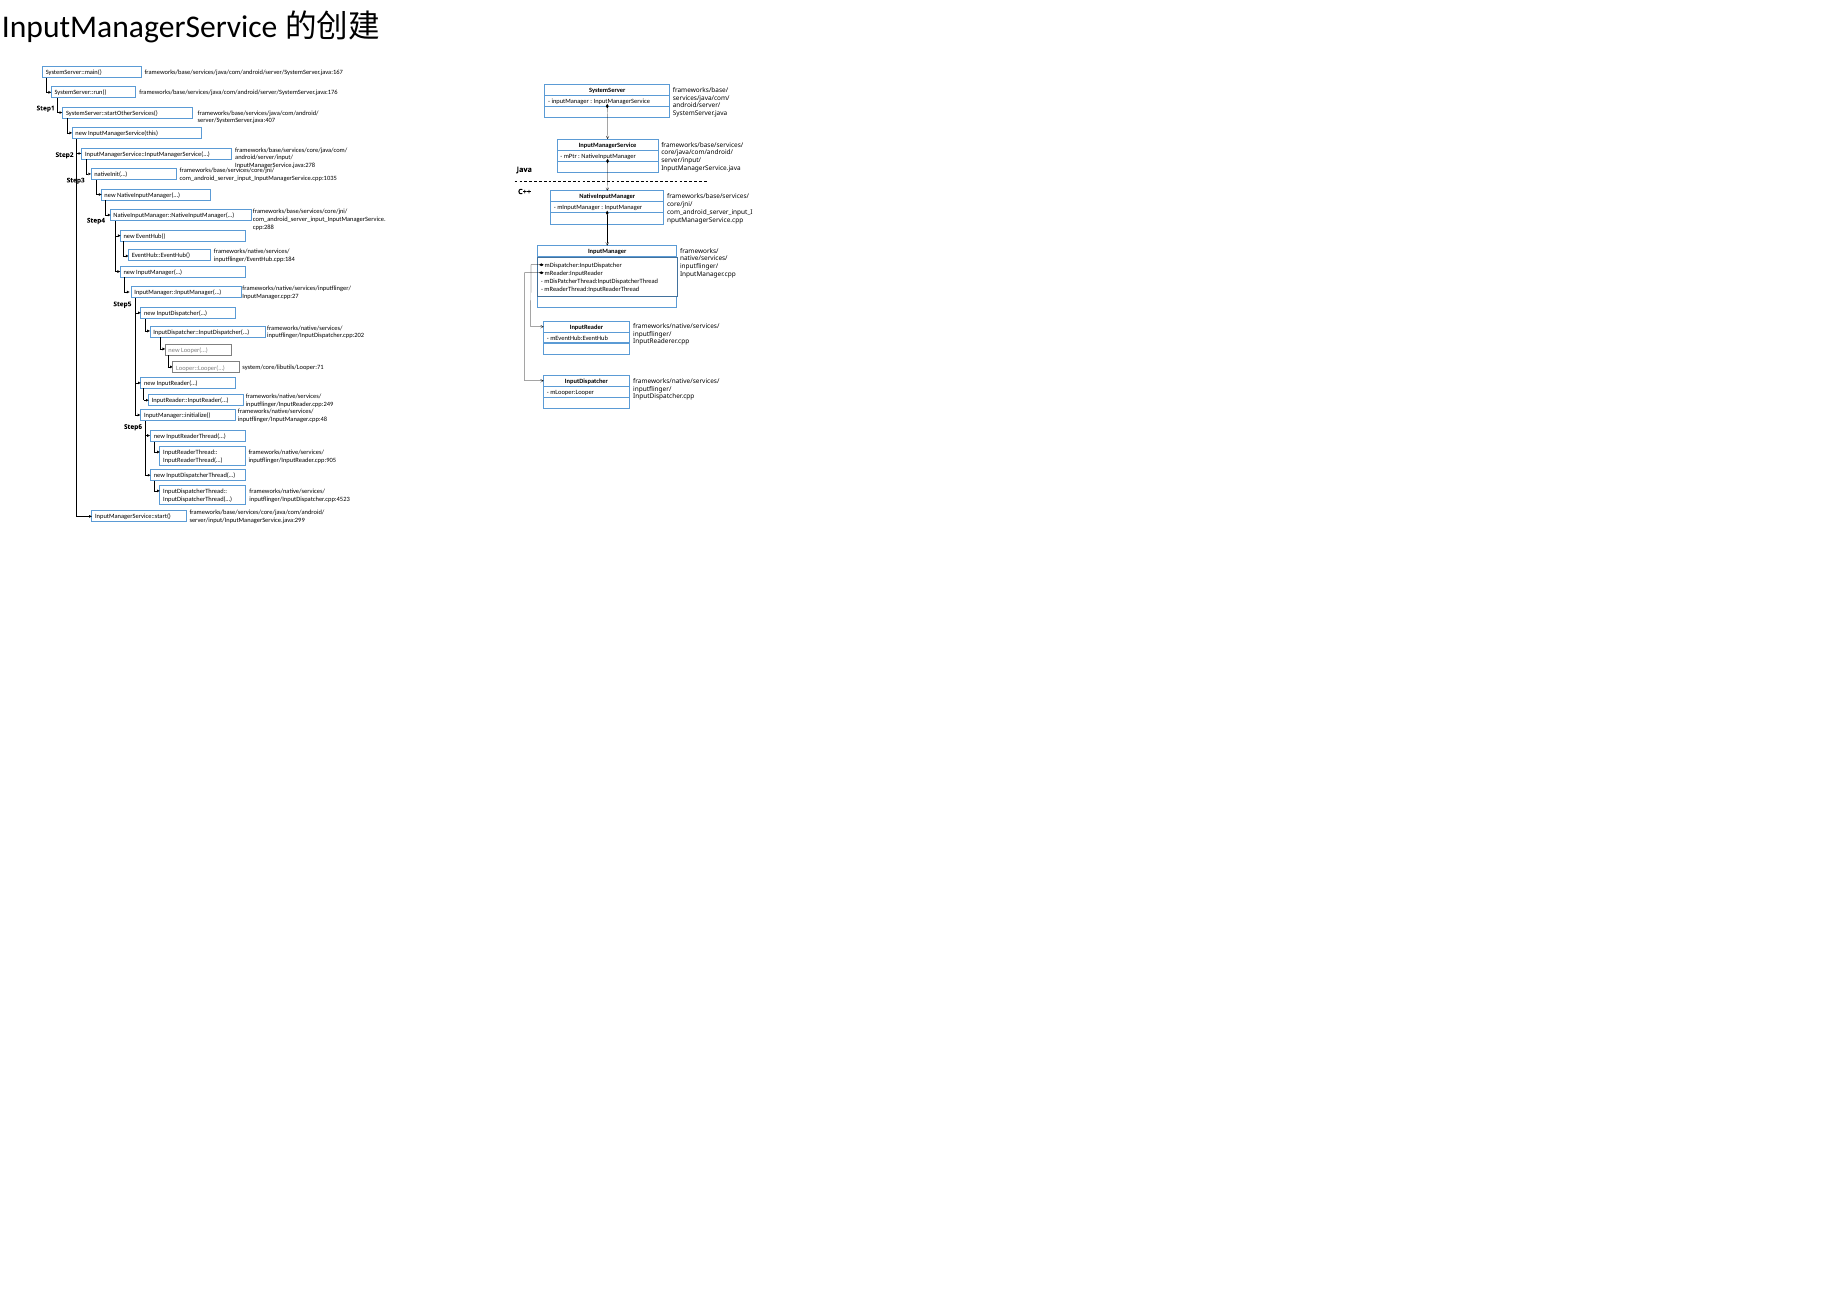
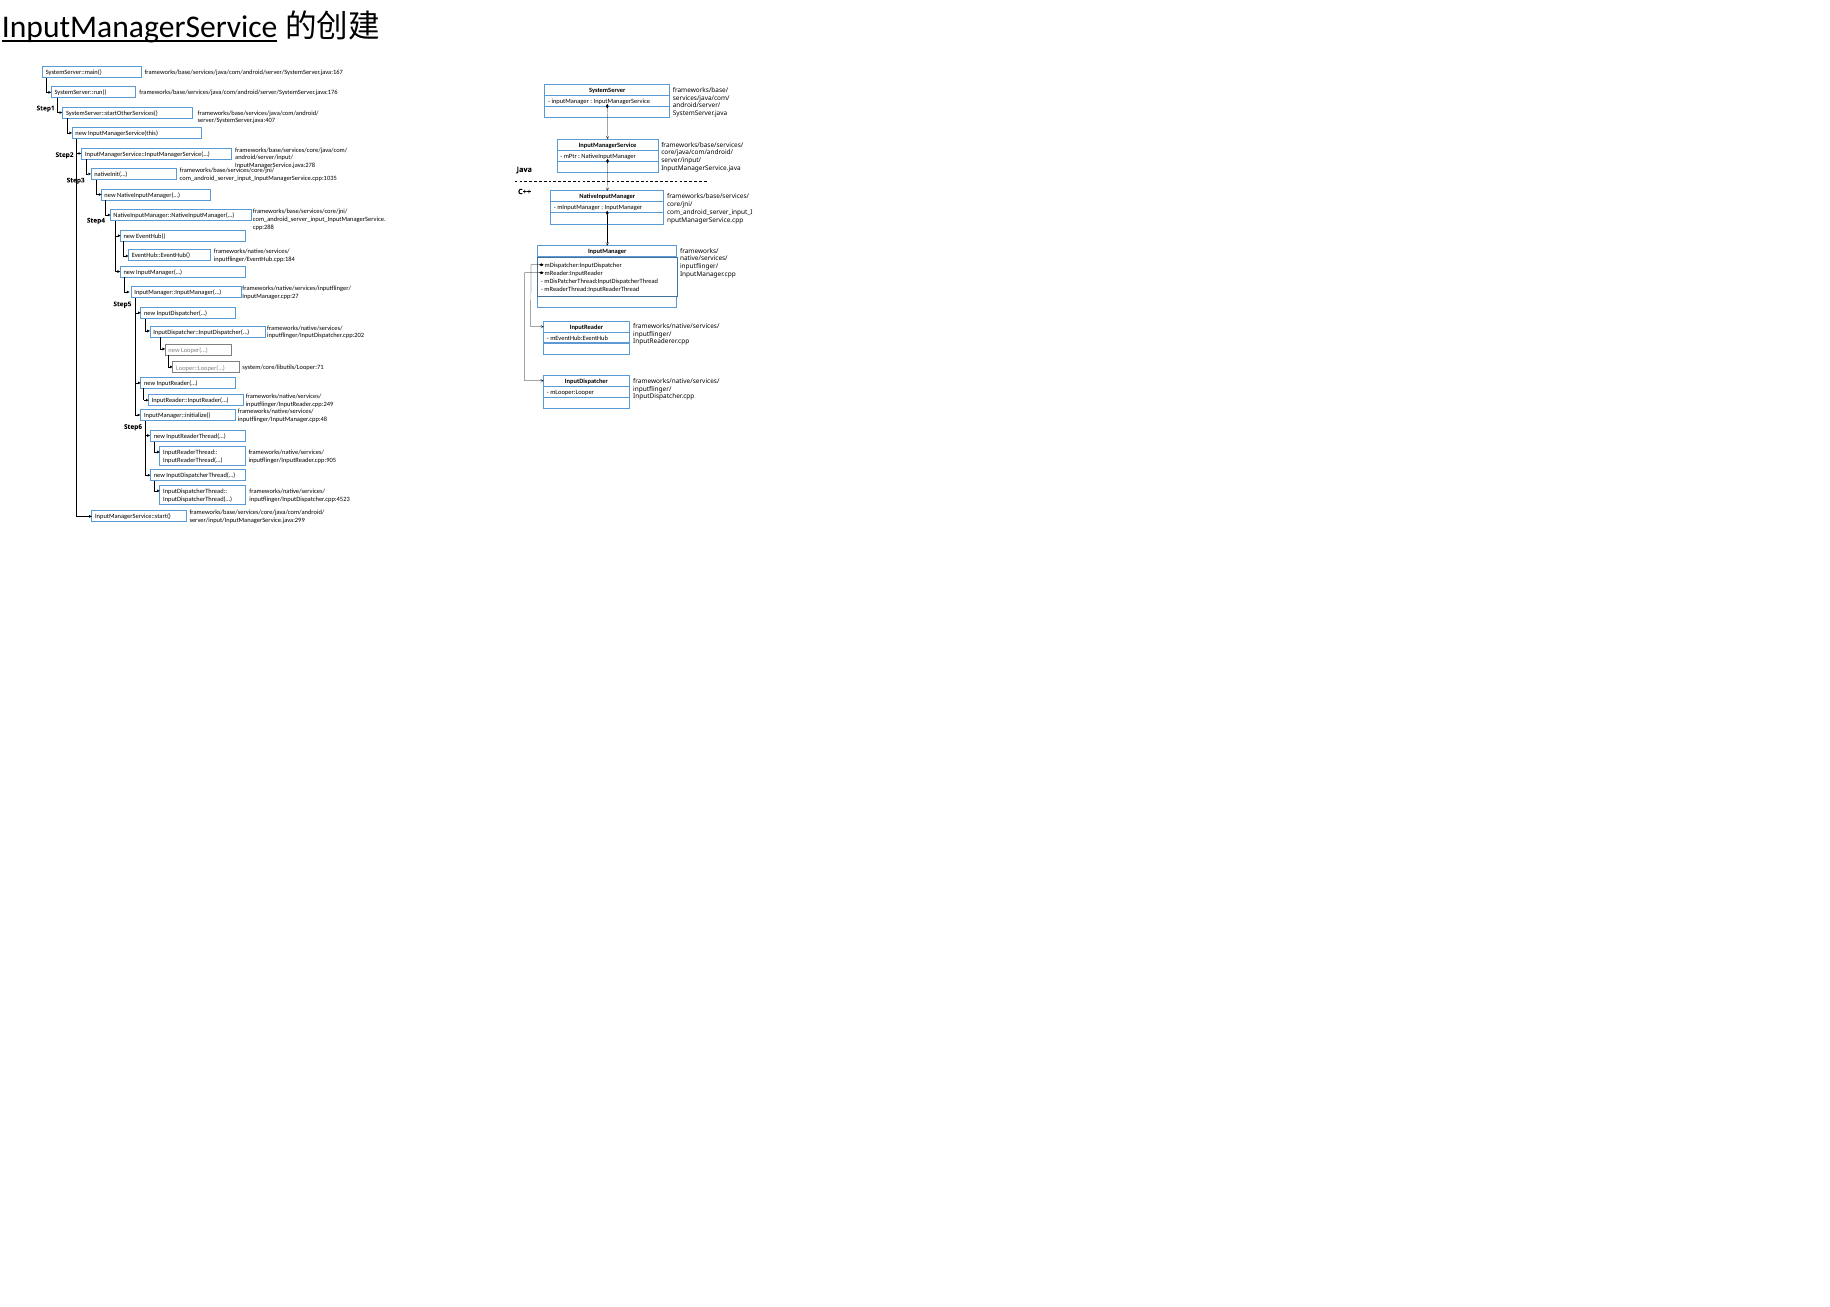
InputManagerService at (140, 27) underline: none -> present
